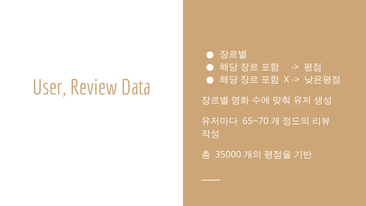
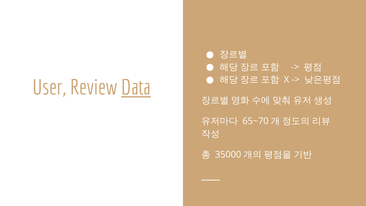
Data underline: none -> present
